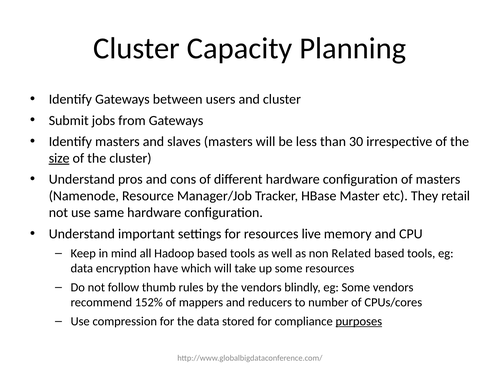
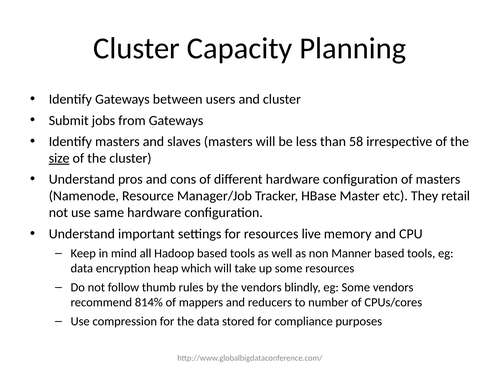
30: 30 -> 58
Related: Related -> Manner
have: have -> heap
152%: 152% -> 814%
purposes underline: present -> none
